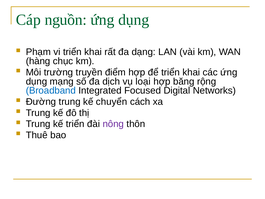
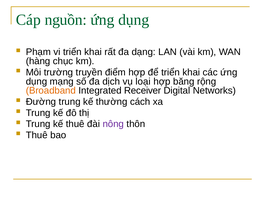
Broadband colour: blue -> orange
Focused: Focused -> Receiver
chuyển: chuyển -> thường
kế triển: triển -> thuê
